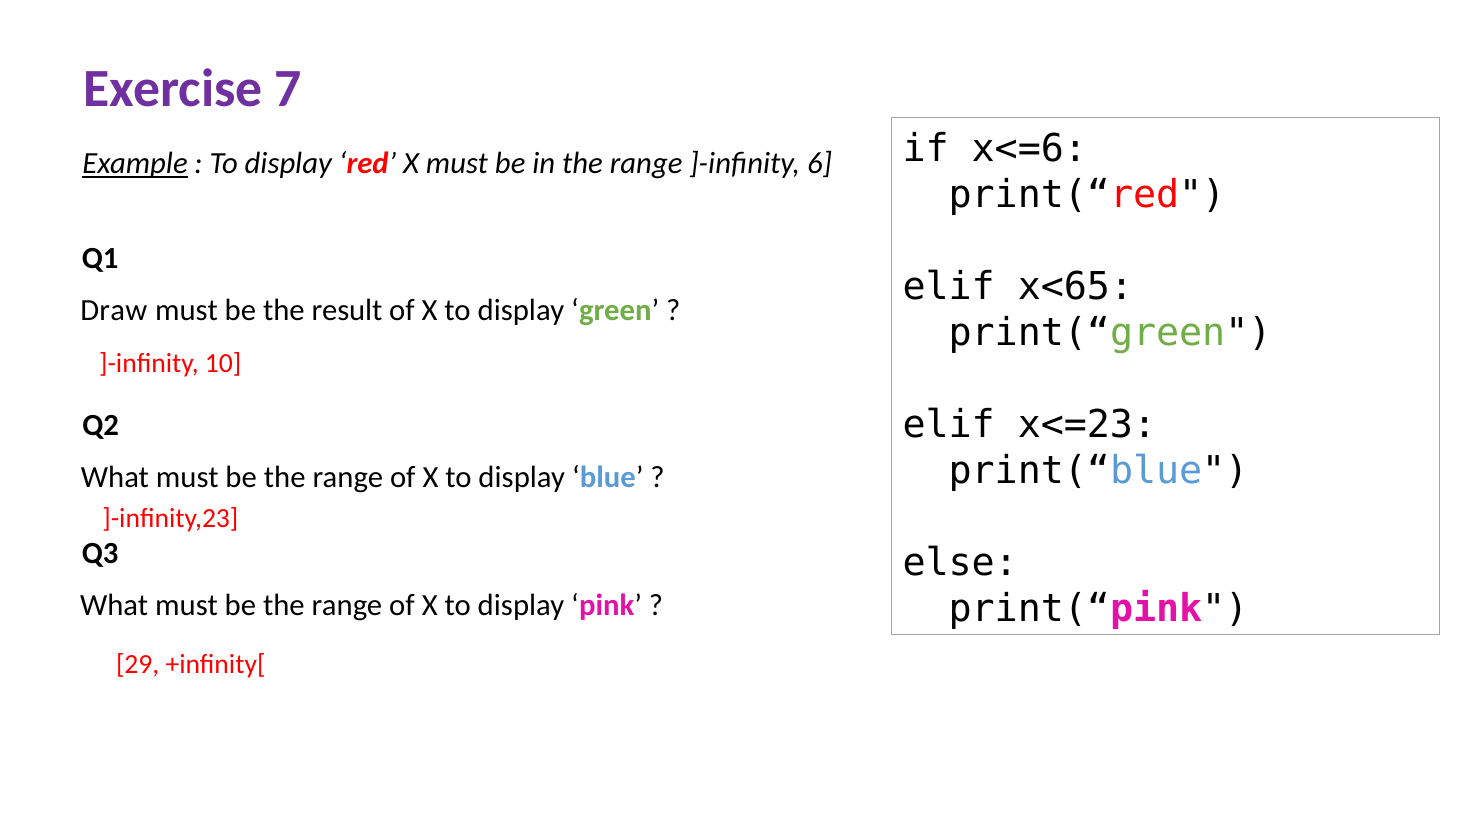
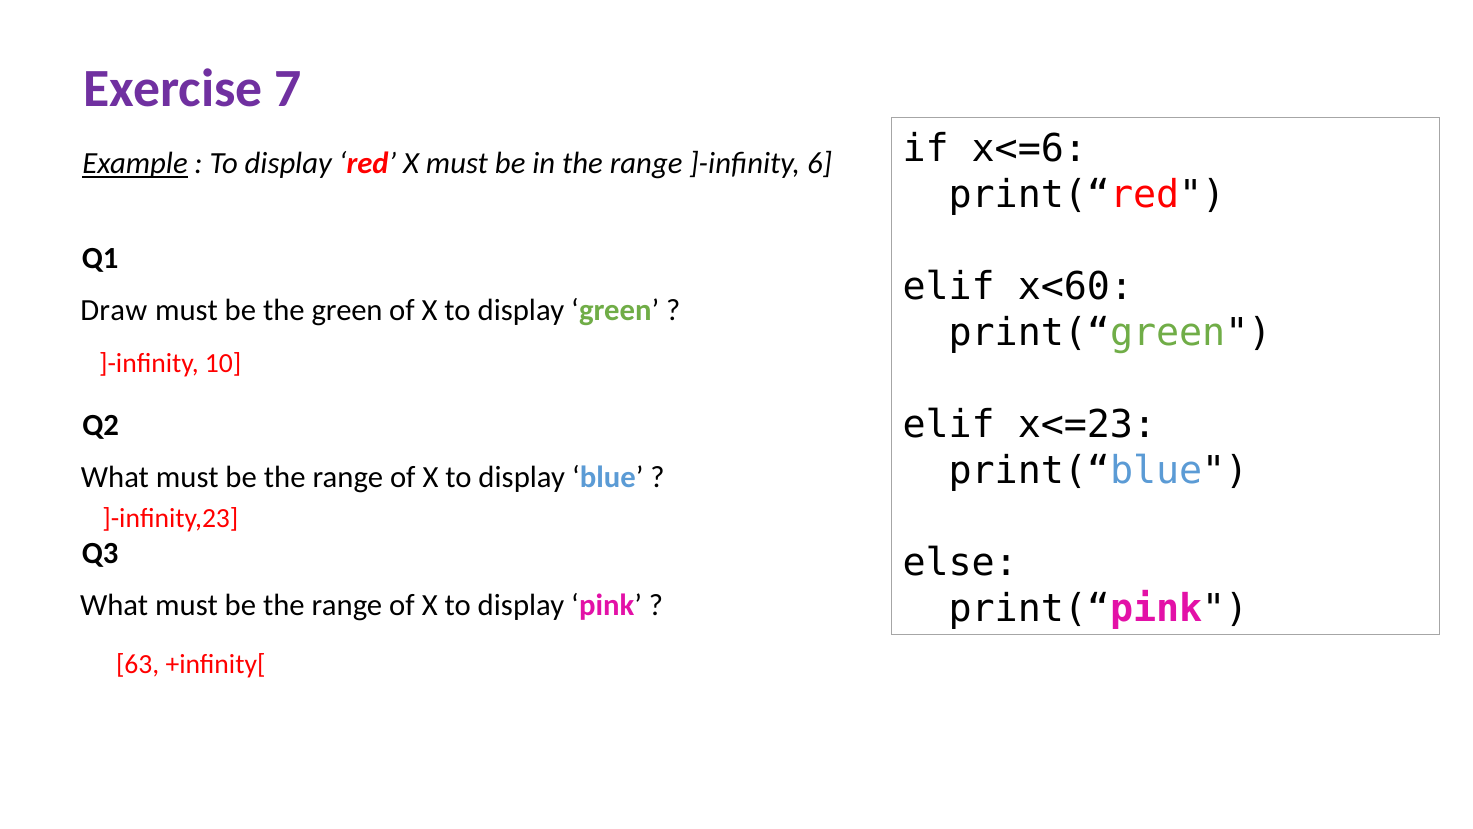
x<65: x<65 -> x<60
the result: result -> green
29: 29 -> 63
